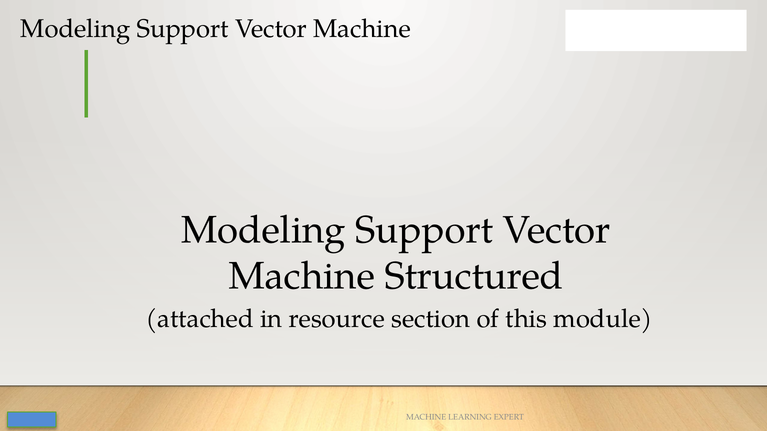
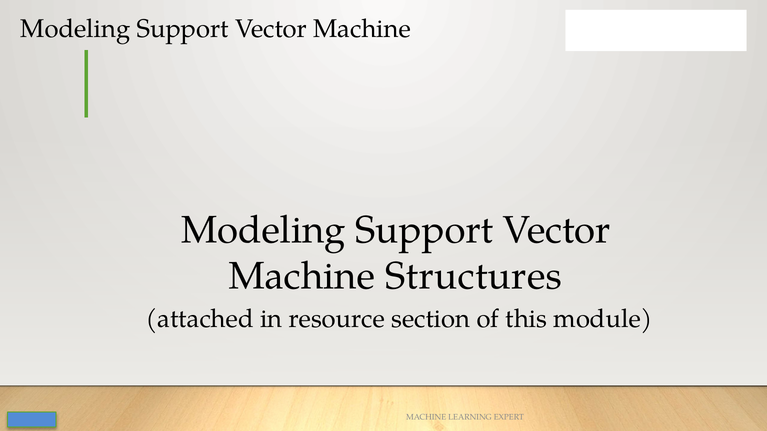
Structured: Structured -> Structures
